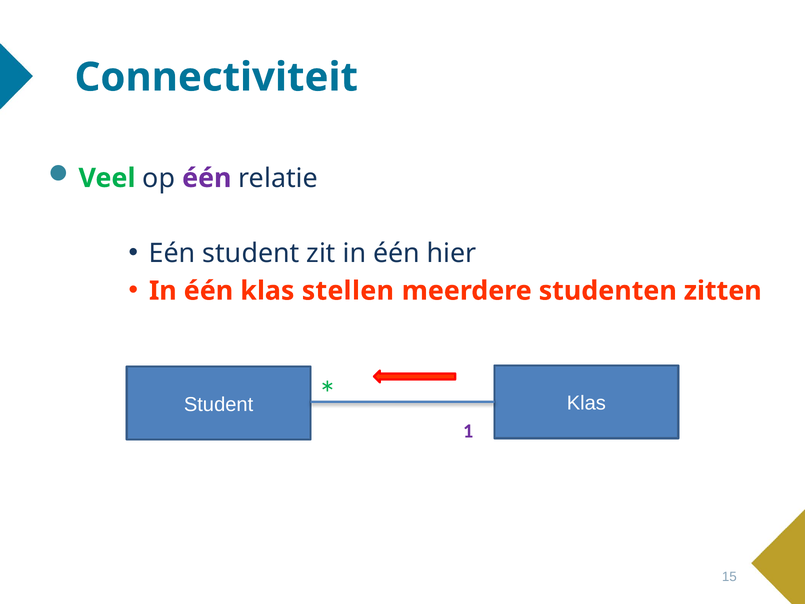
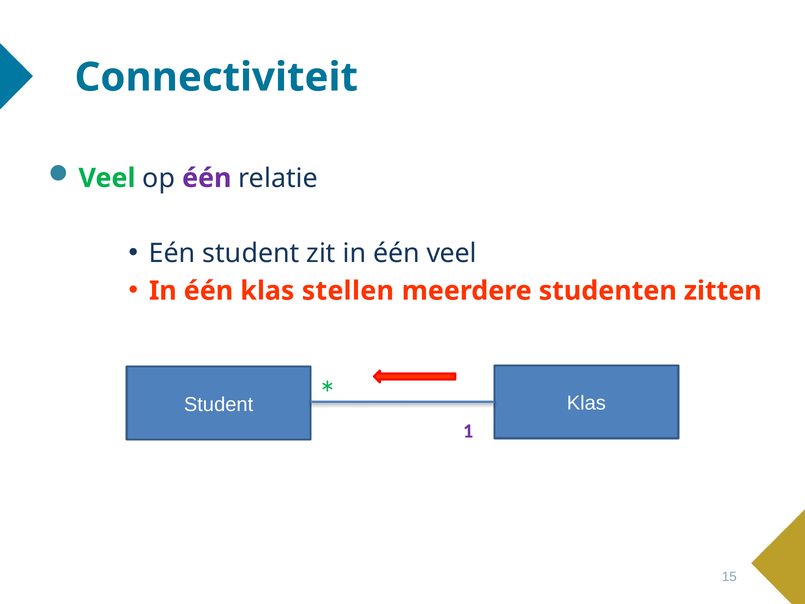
één hier: hier -> veel
